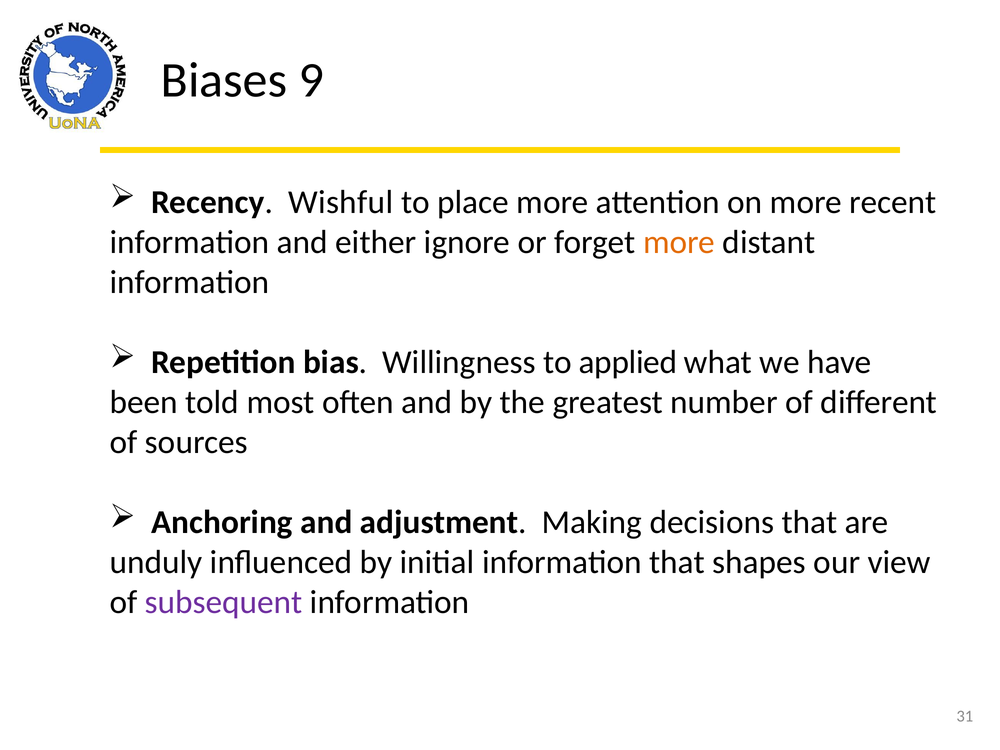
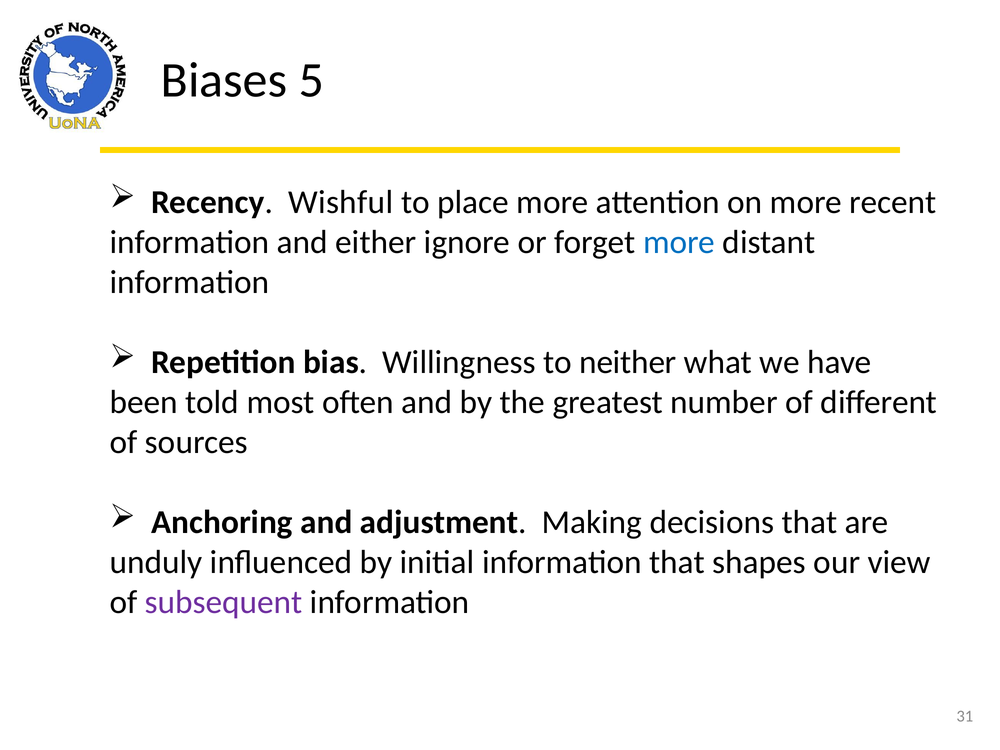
9: 9 -> 5
more at (679, 242) colour: orange -> blue
applied: applied -> neither
